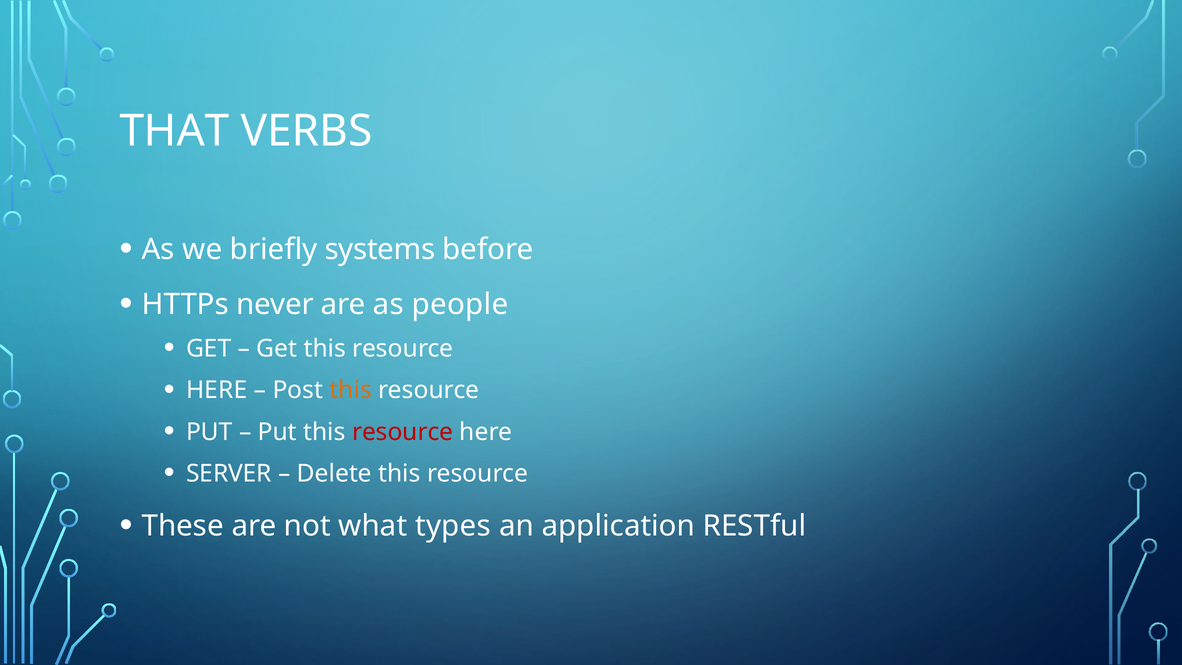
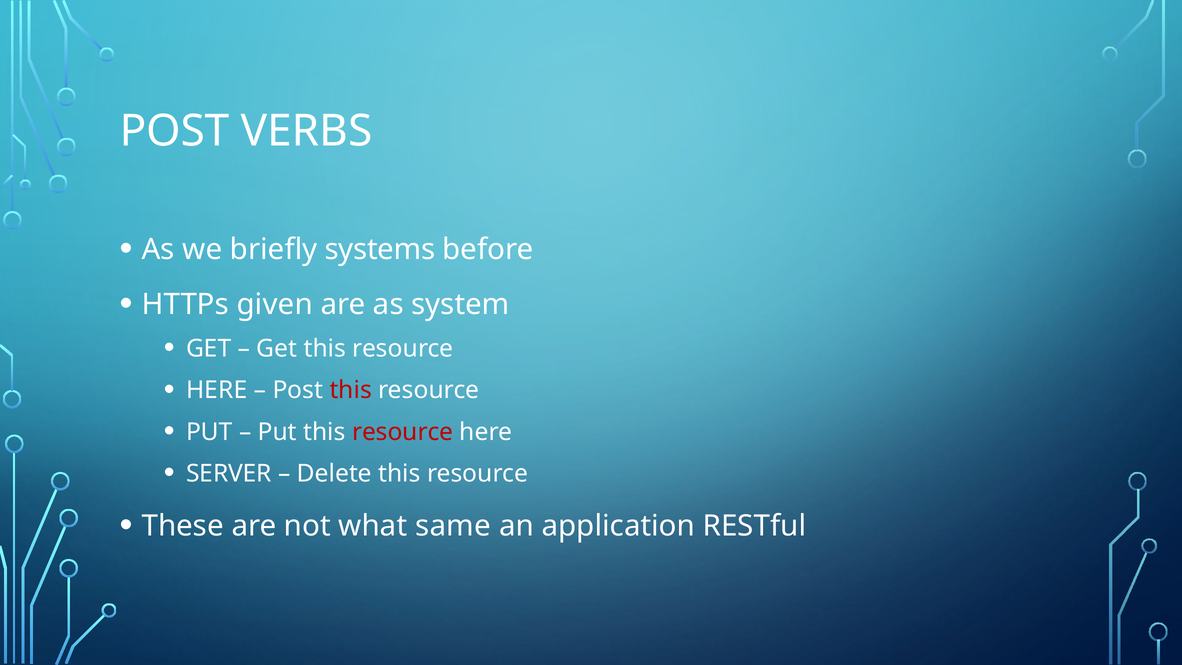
THAT at (174, 131): THAT -> POST
never: never -> given
people: people -> system
this at (351, 390) colour: orange -> red
types: types -> same
